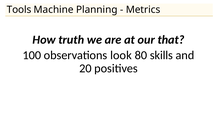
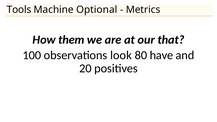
Planning: Planning -> Optional
truth: truth -> them
skills: skills -> have
